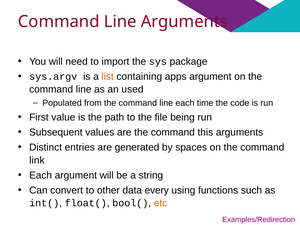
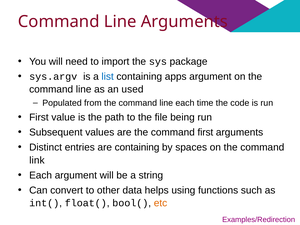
list colour: orange -> blue
command this: this -> first
are generated: generated -> containing
every: every -> helps
